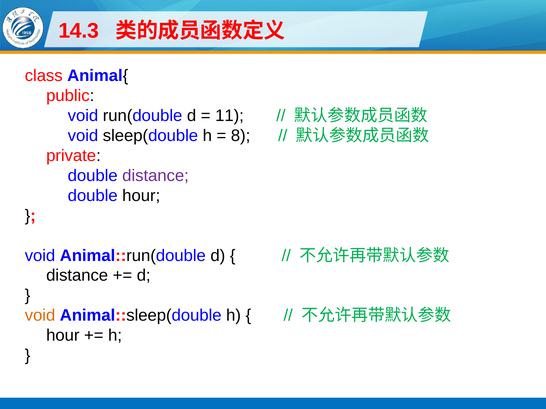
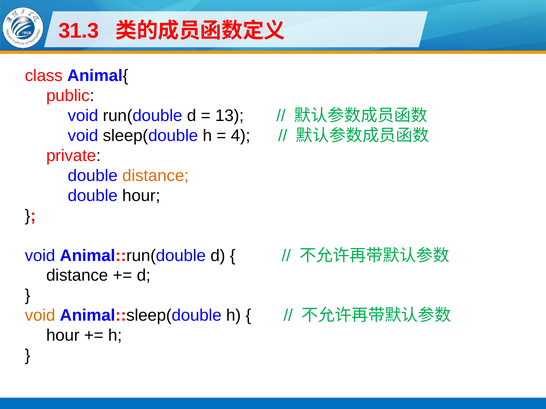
14.3: 14.3 -> 31.3
11: 11 -> 13
8: 8 -> 4
distance at (156, 176) colour: purple -> orange
